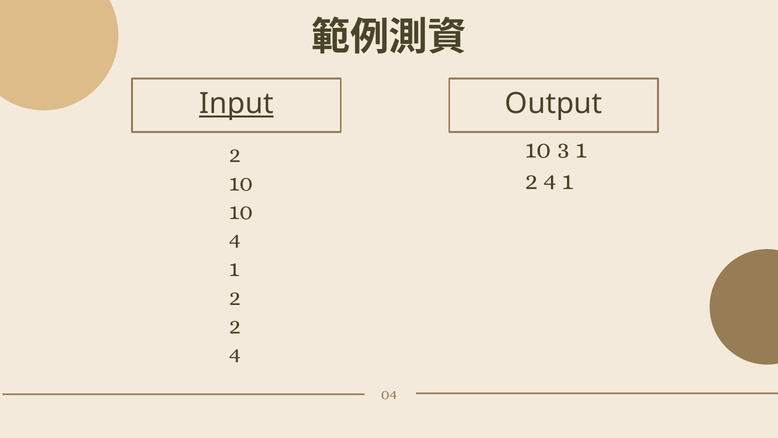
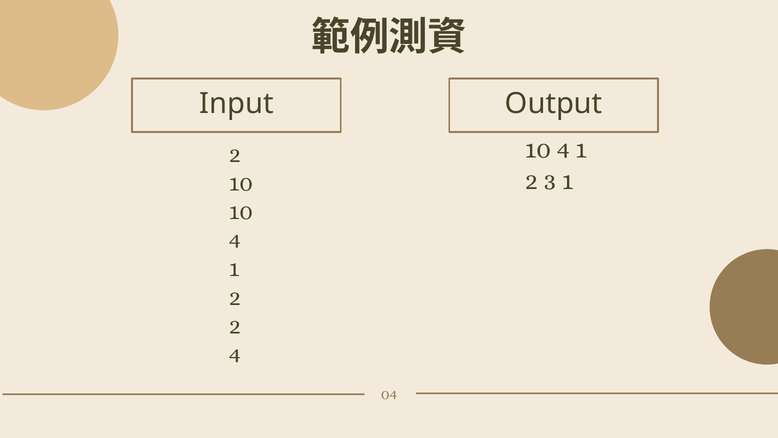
Input underline: present -> none
3 at (564, 149): 3 -> 4
4 at (550, 180): 4 -> 3
